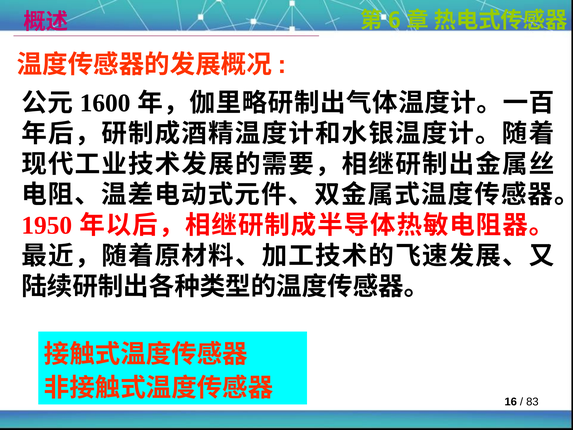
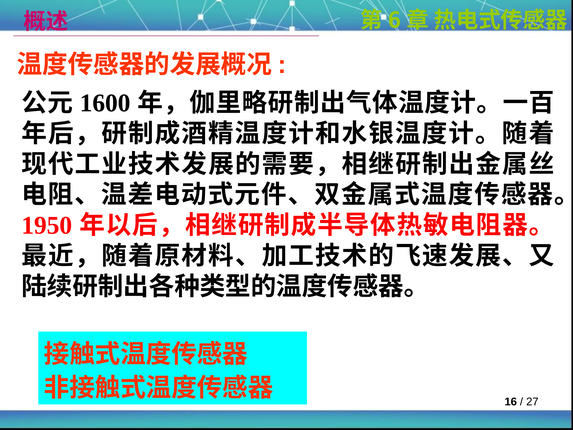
83: 83 -> 27
